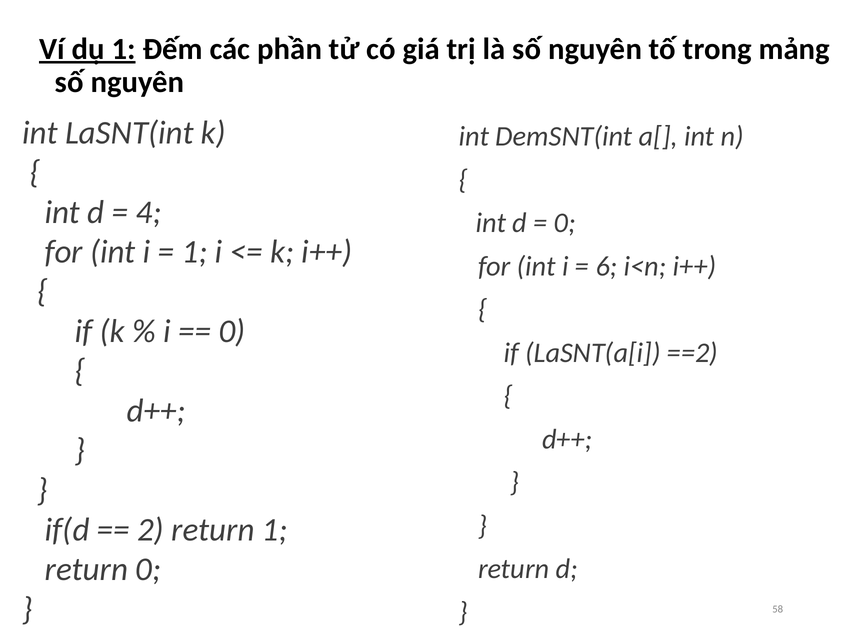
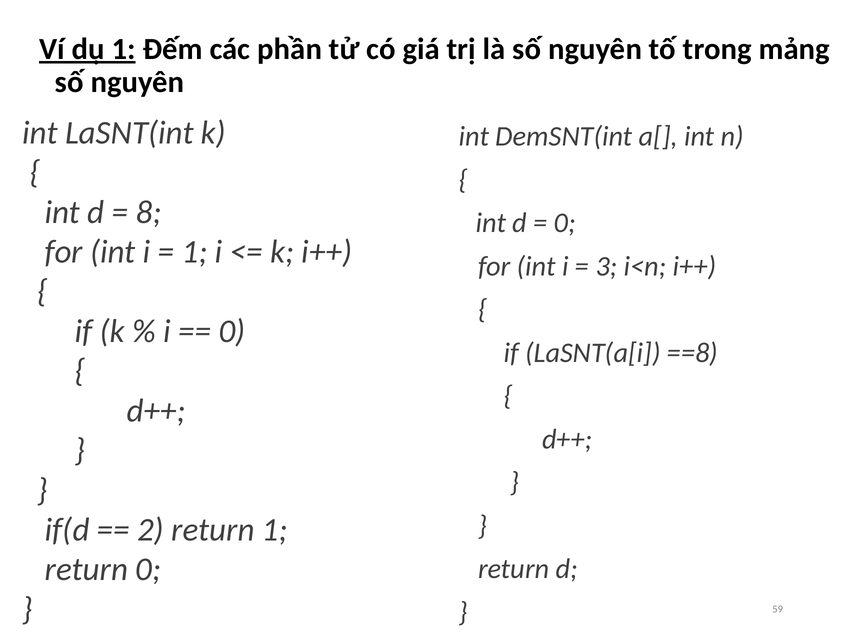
4: 4 -> 8
6: 6 -> 3
==2: ==2 -> ==8
58: 58 -> 59
